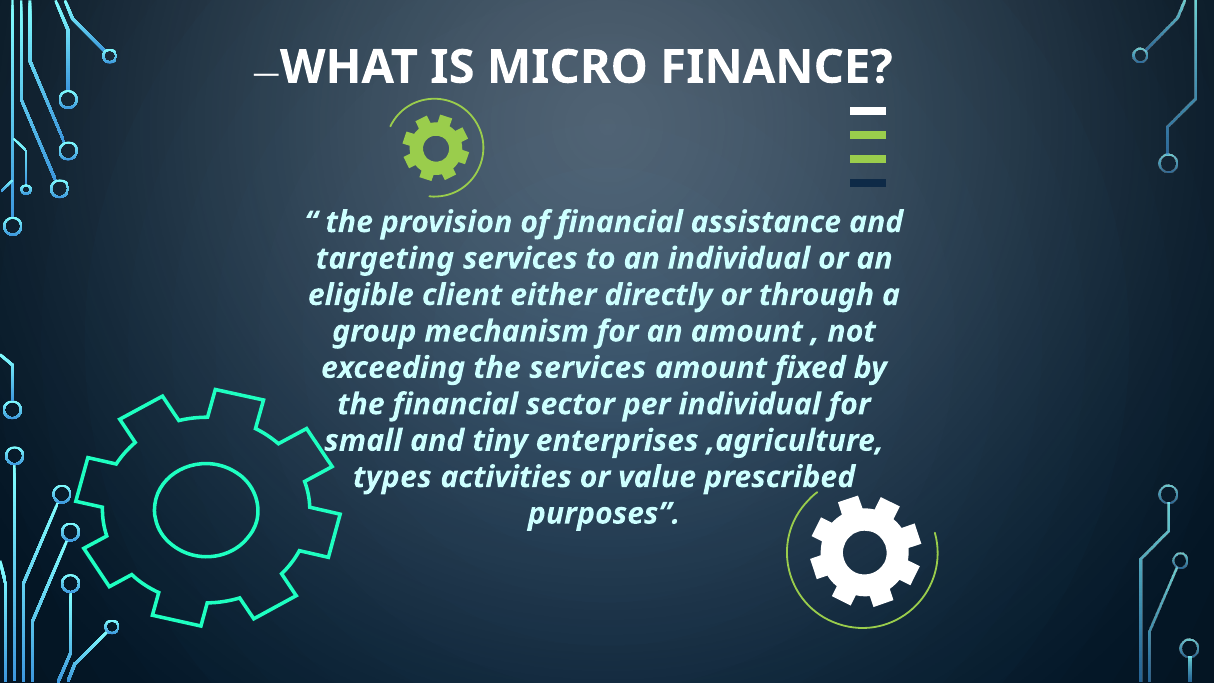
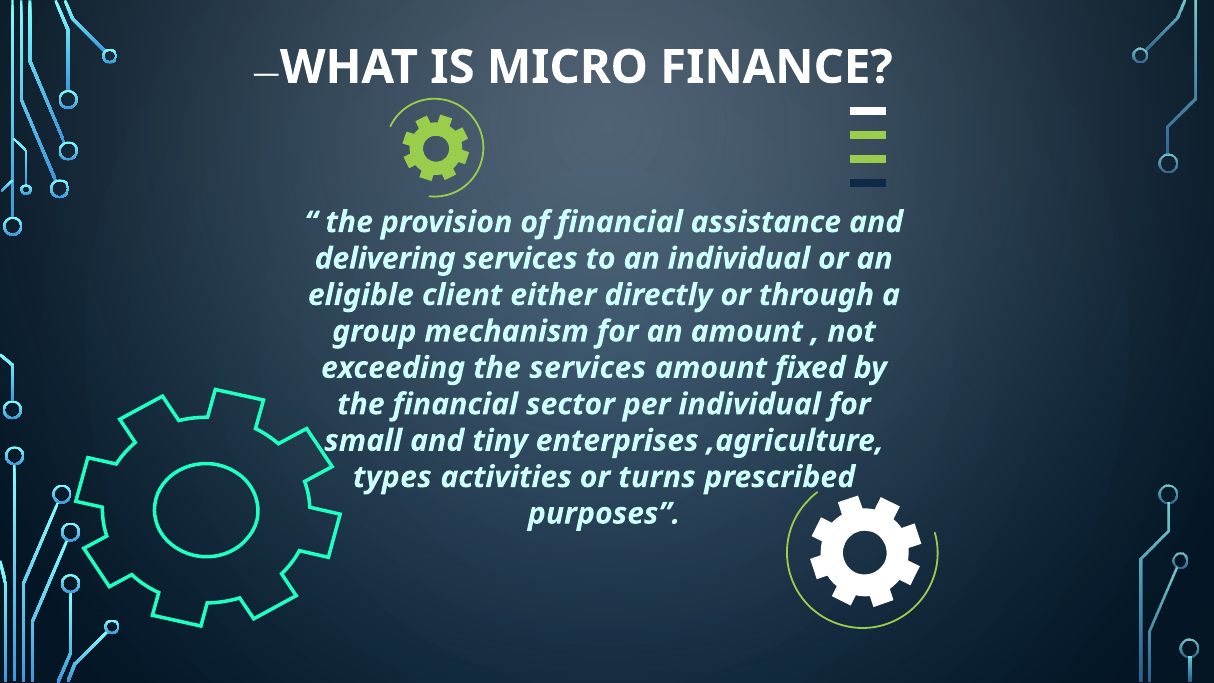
targeting: targeting -> delivering
value: value -> turns
